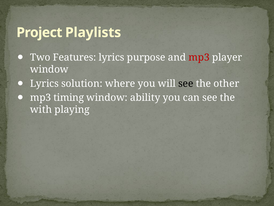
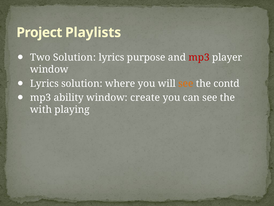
Two Features: Features -> Solution
see at (186, 83) colour: black -> orange
other: other -> contd
timing: timing -> ability
ability: ability -> create
